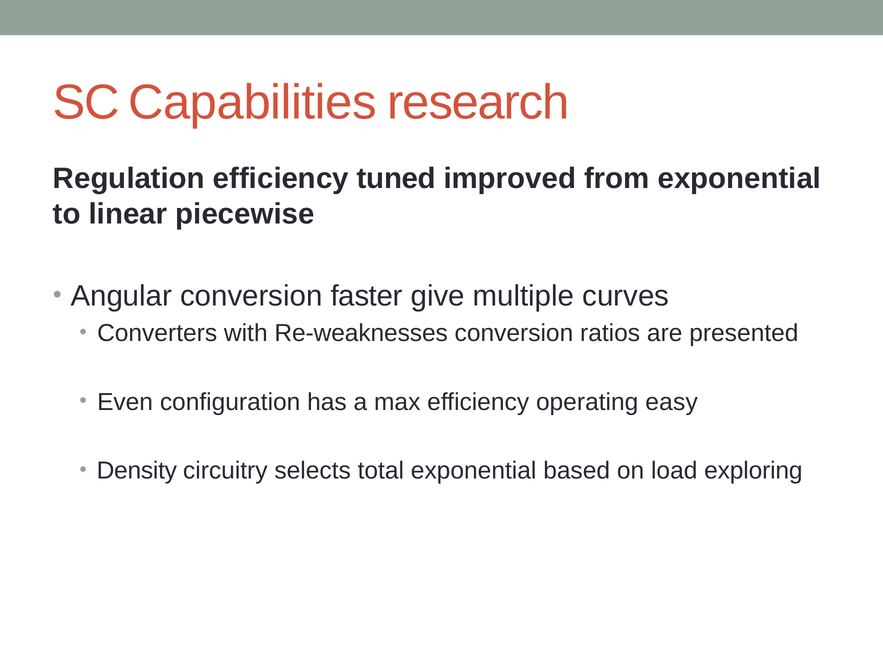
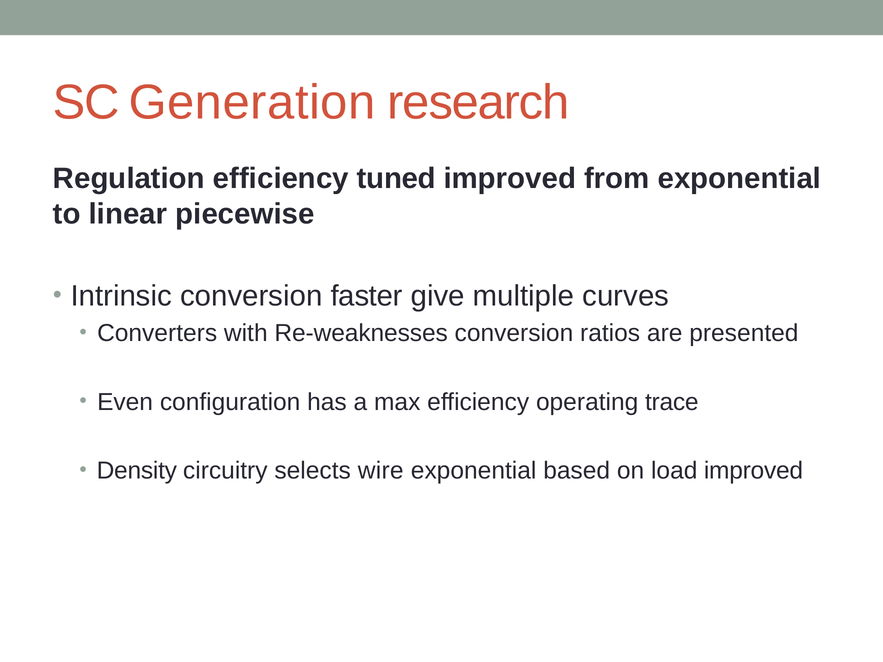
Capabilities: Capabilities -> Generation
Angular: Angular -> Intrinsic
easy: easy -> trace
total: total -> wire
load exploring: exploring -> improved
